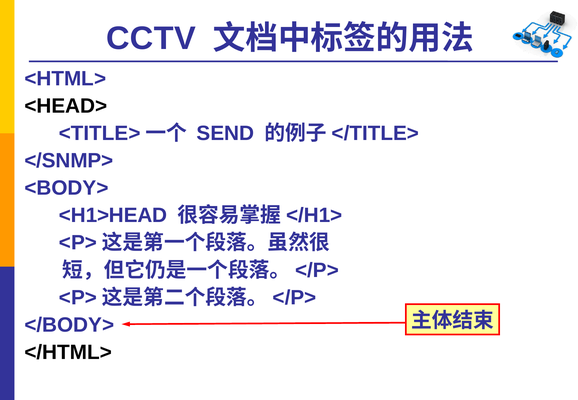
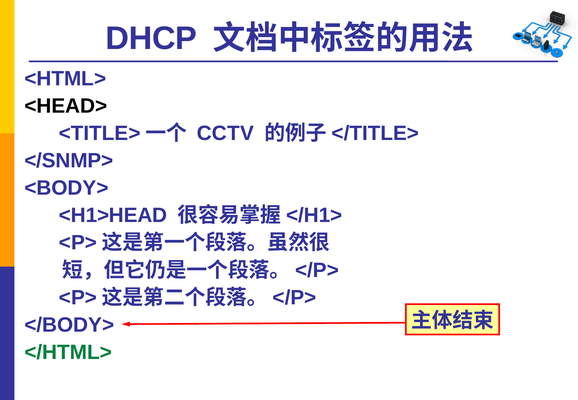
CCTV: CCTV -> DHCP
SEND: SEND -> CCTV
</HTML> colour: black -> green
